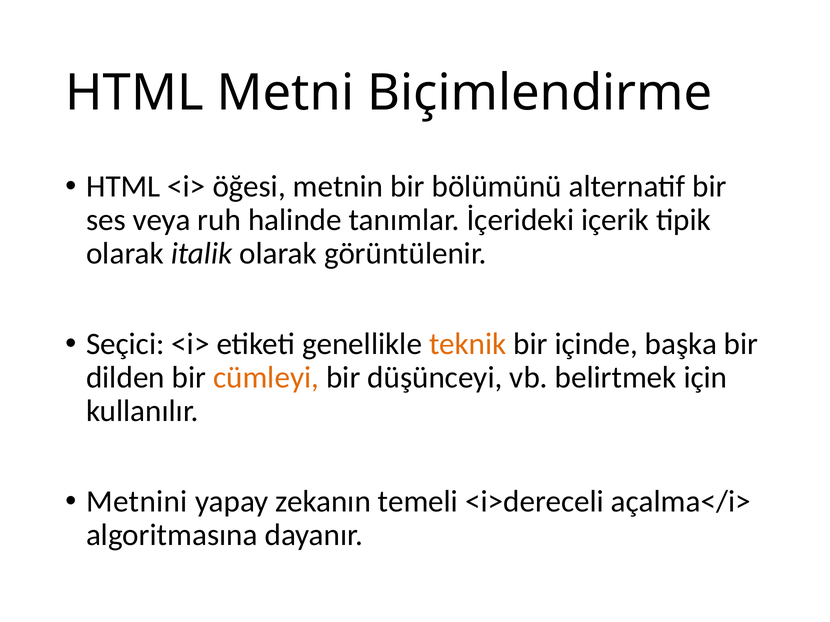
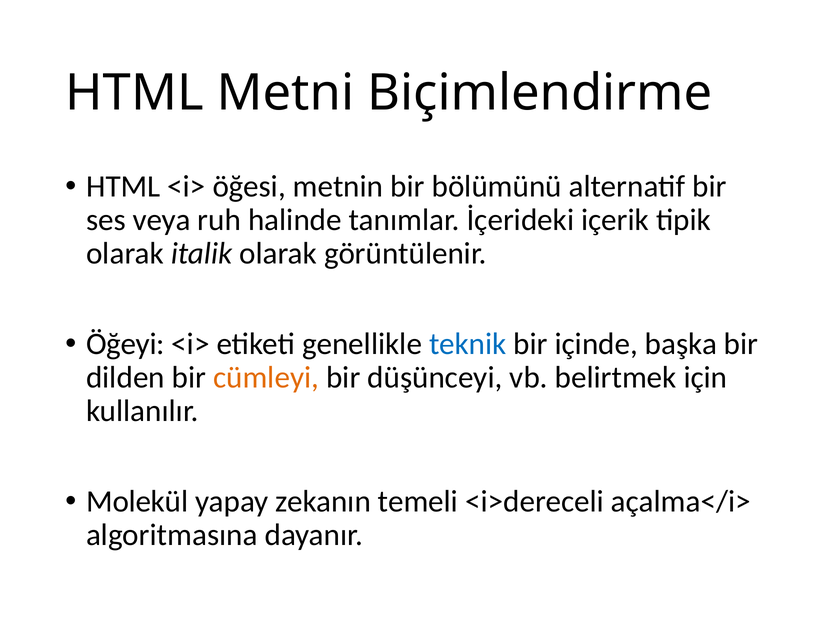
Seçici: Seçici -> Öğeyi
teknik colour: orange -> blue
Metnini: Metnini -> Molekül
